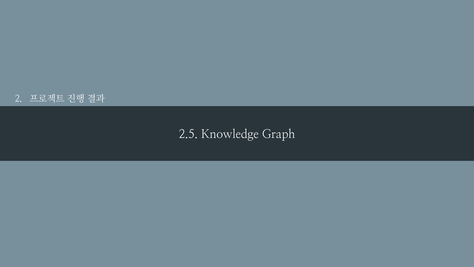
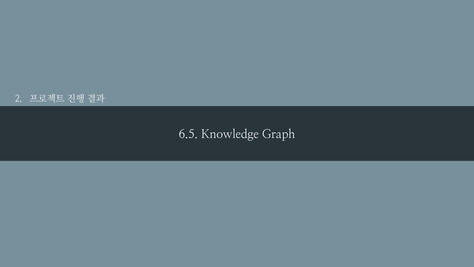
2.5: 2.5 -> 6.5
